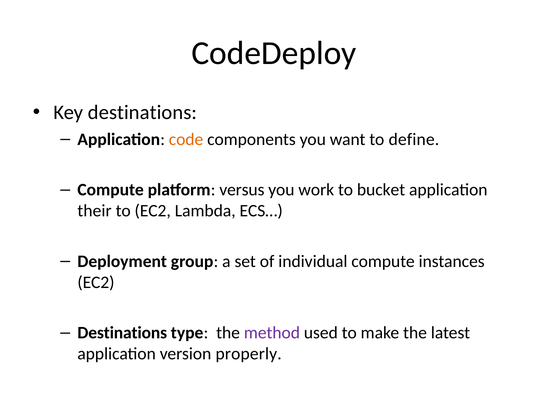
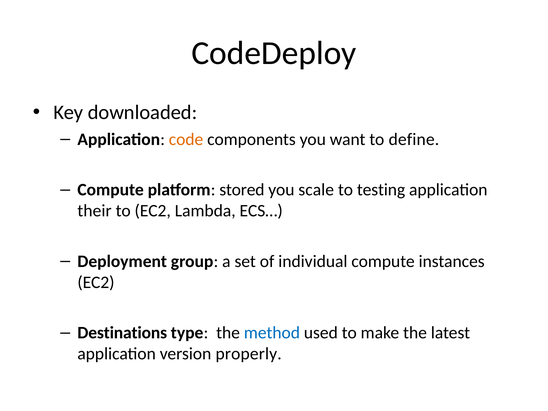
Key destinations: destinations -> downloaded
versus: versus -> stored
work: work -> scale
bucket: bucket -> testing
method colour: purple -> blue
